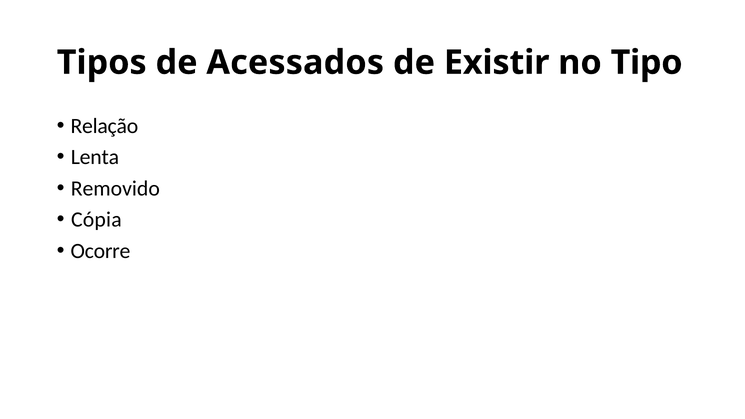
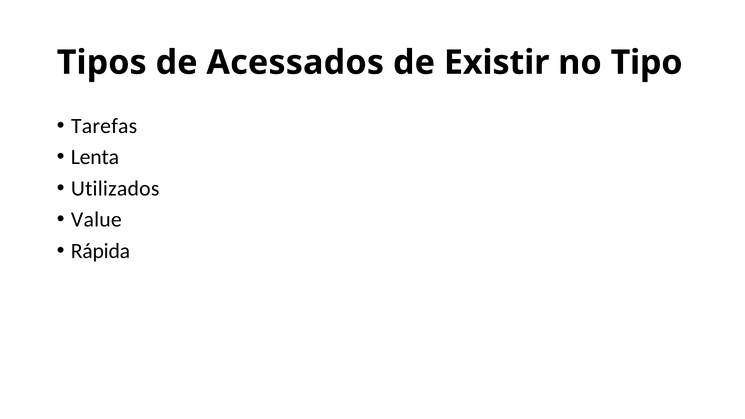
Relação: Relação -> Tarefas
Removido: Removido -> Utilizados
Cópia: Cópia -> Value
Ocorre: Ocorre -> Rápida
